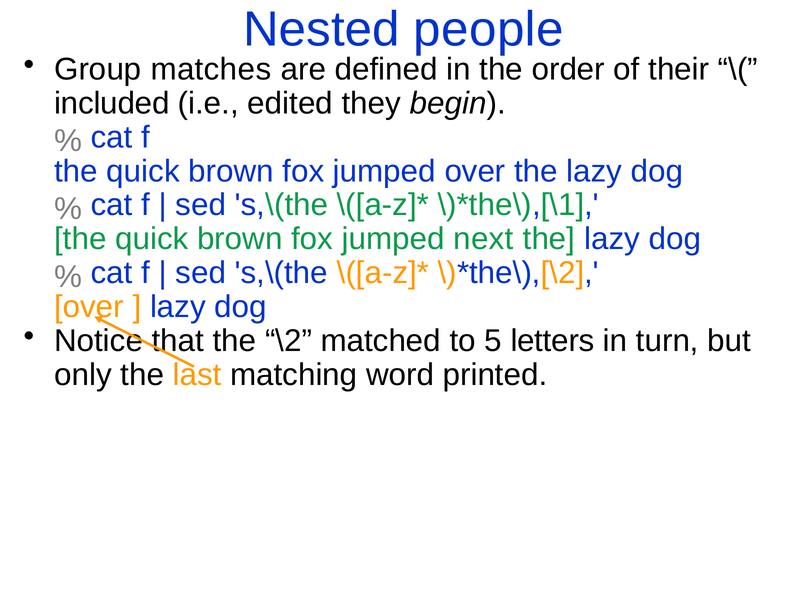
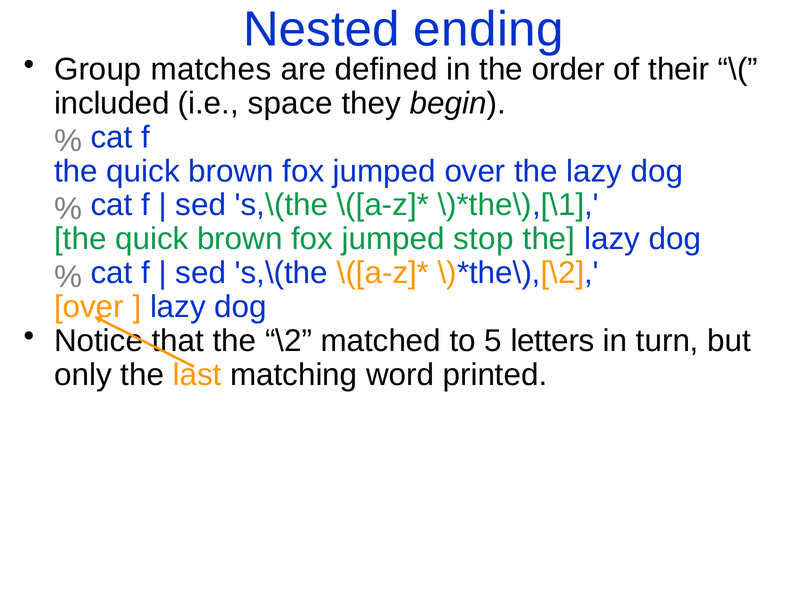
people: people -> ending
edited: edited -> space
next: next -> stop
